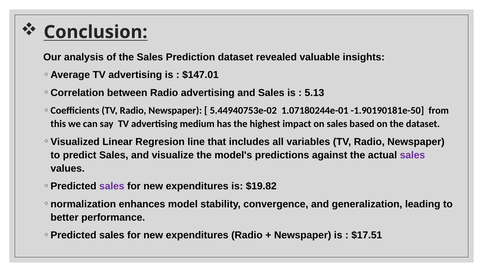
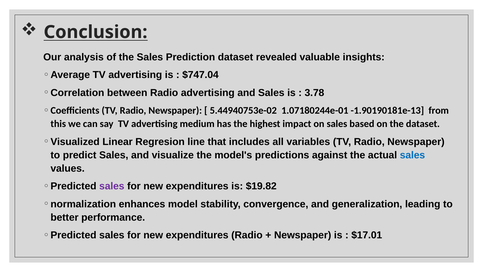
$147.01: $147.01 -> $747.04
5.13: 5.13 -> 3.78
-1.90190181e-50: -1.90190181e-50 -> -1.90190181e-13
sales at (412, 155) colour: purple -> blue
$17.51: $17.51 -> $17.01
